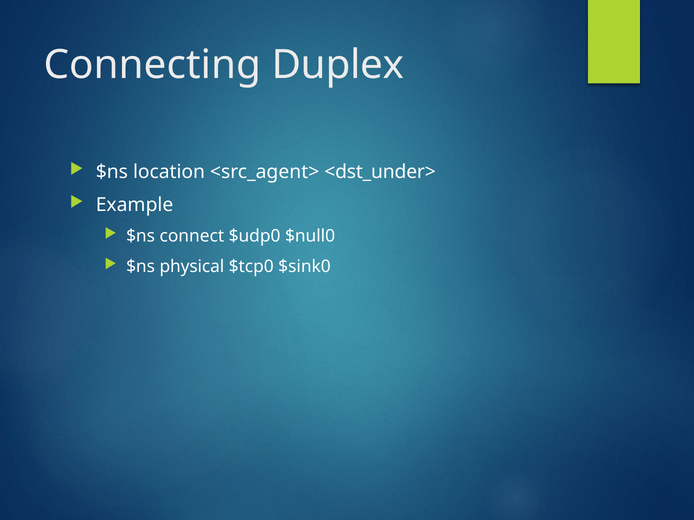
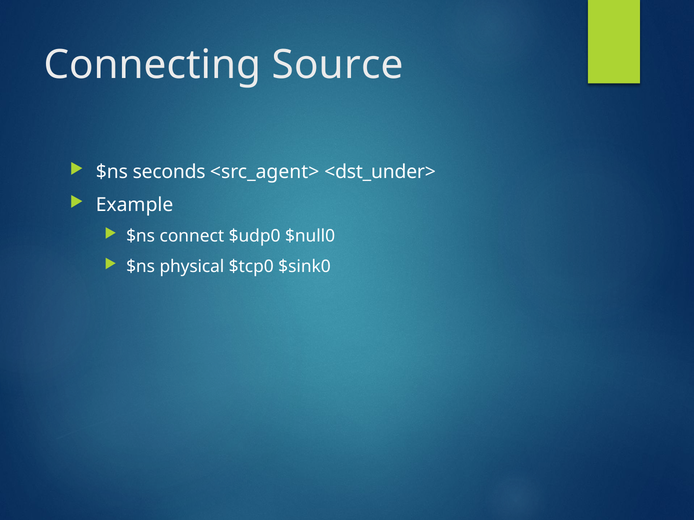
Duplex: Duplex -> Source
location: location -> seconds
